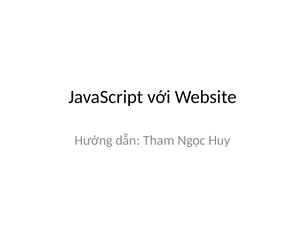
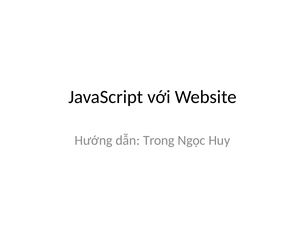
Tham: Tham -> Trong
